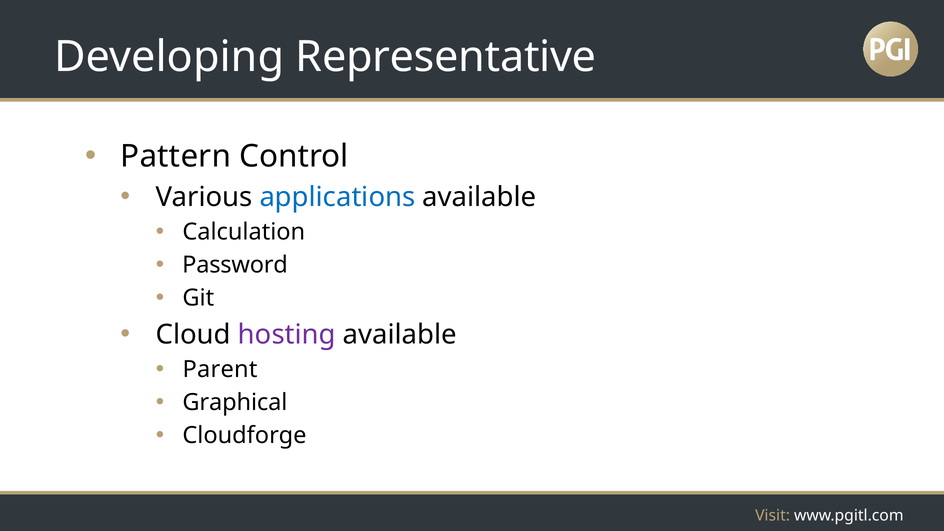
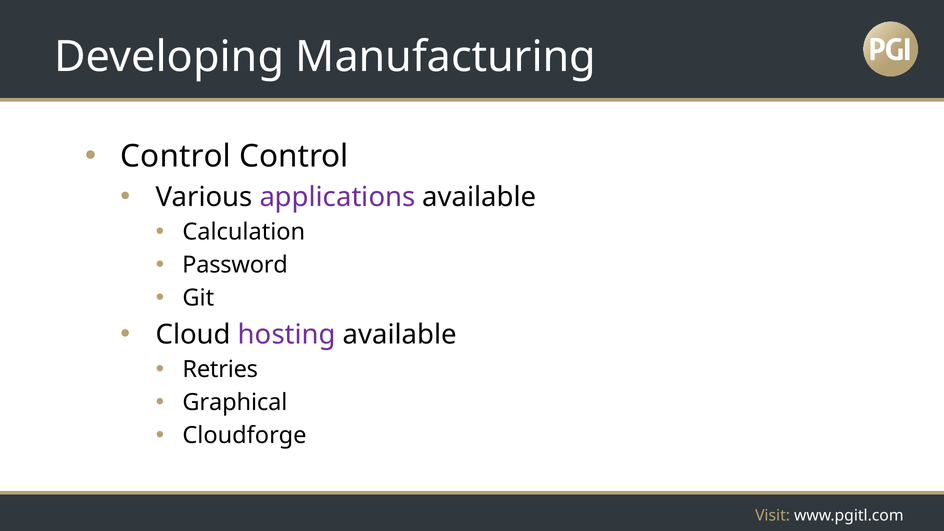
Representative: Representative -> Manufacturing
Pattern at (176, 156): Pattern -> Control
applications colour: blue -> purple
Parent: Parent -> Retries
